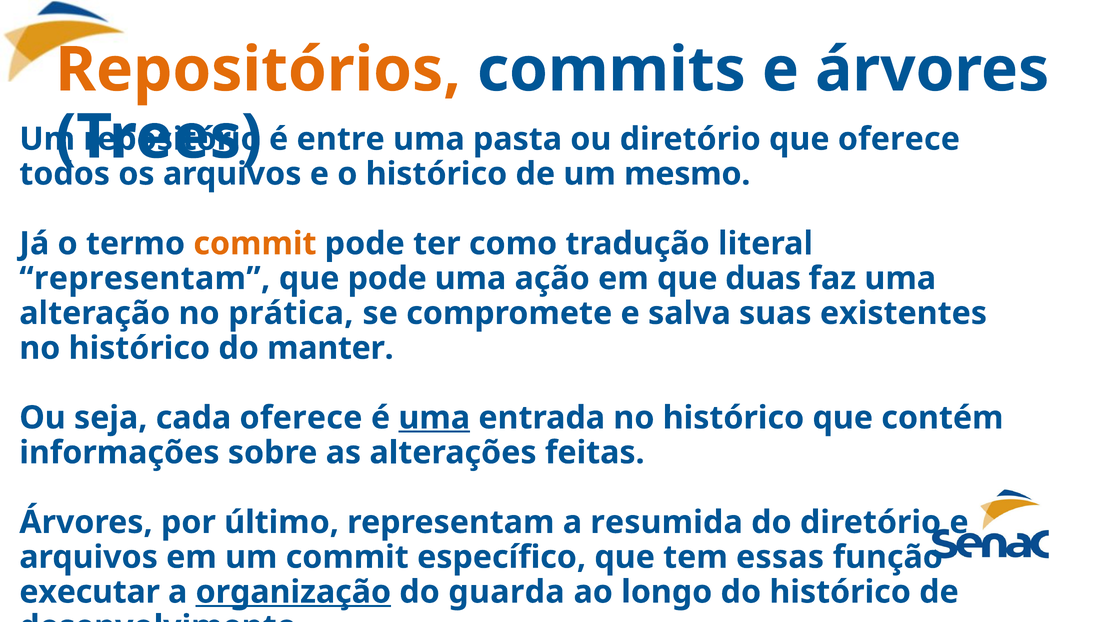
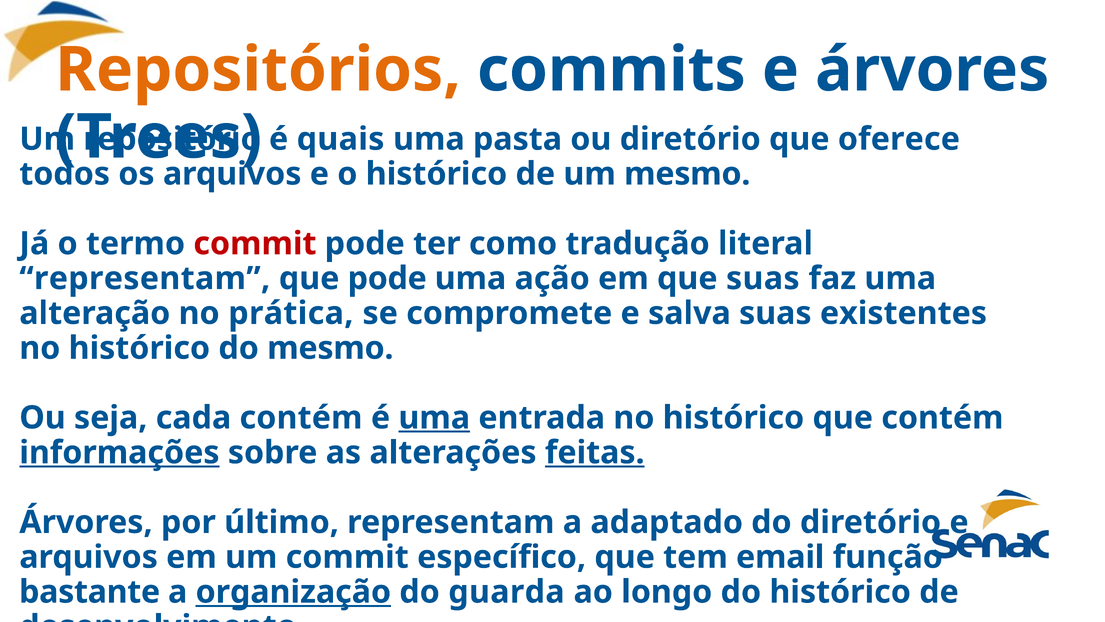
entre: entre -> quais
commit at (255, 243) colour: orange -> red
que duas: duas -> suas
do manter: manter -> mesmo
cada oferece: oferece -> contém
informações underline: none -> present
feitas underline: none -> present
resumida: resumida -> adaptado
essas: essas -> email
executar: executar -> bastante
